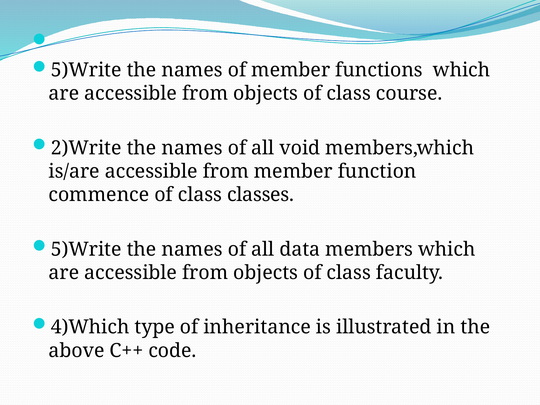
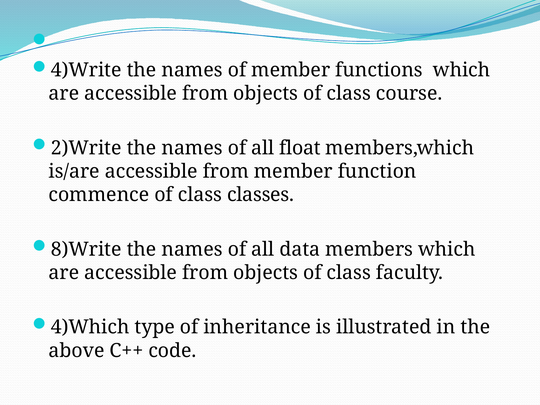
5)Write at (86, 70): 5)Write -> 4)Write
void: void -> float
5)Write at (86, 249): 5)Write -> 8)Write
